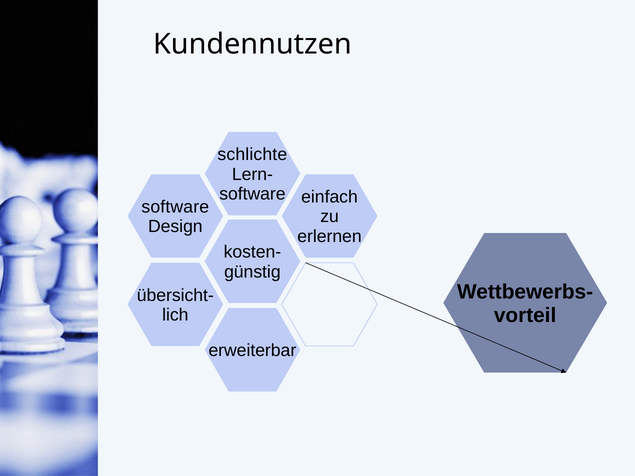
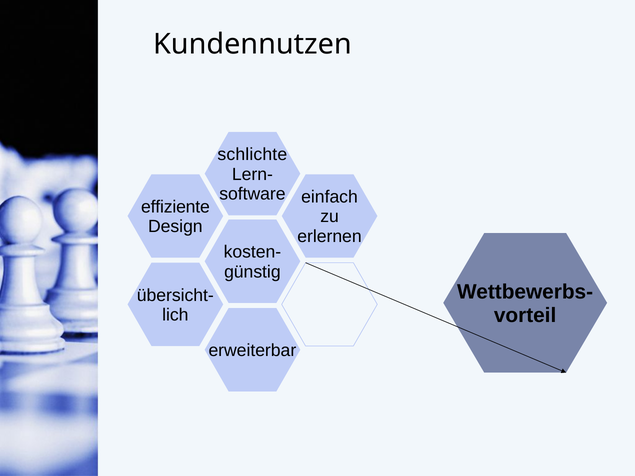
software at (175, 207): software -> effiziente
